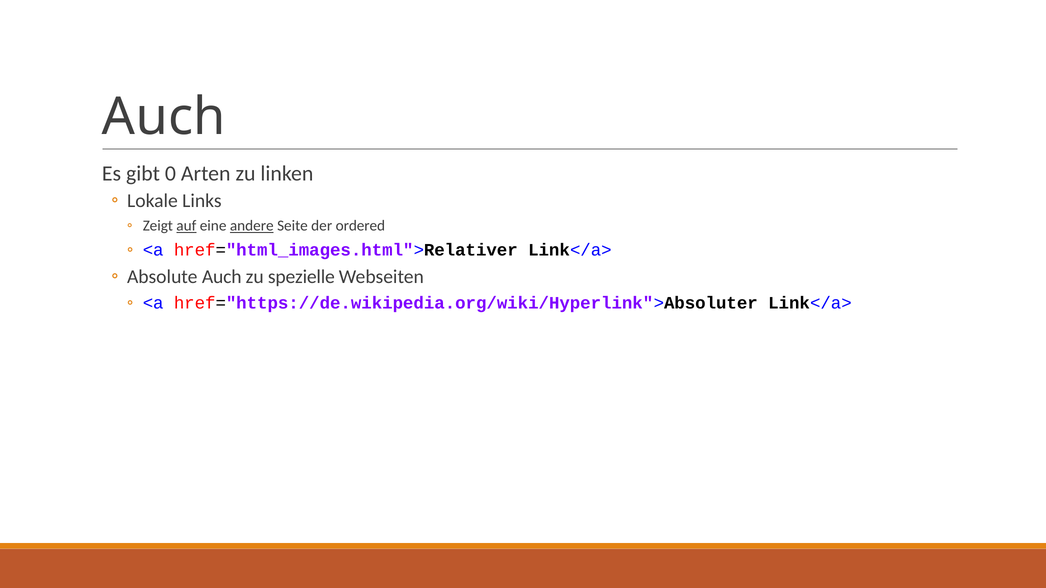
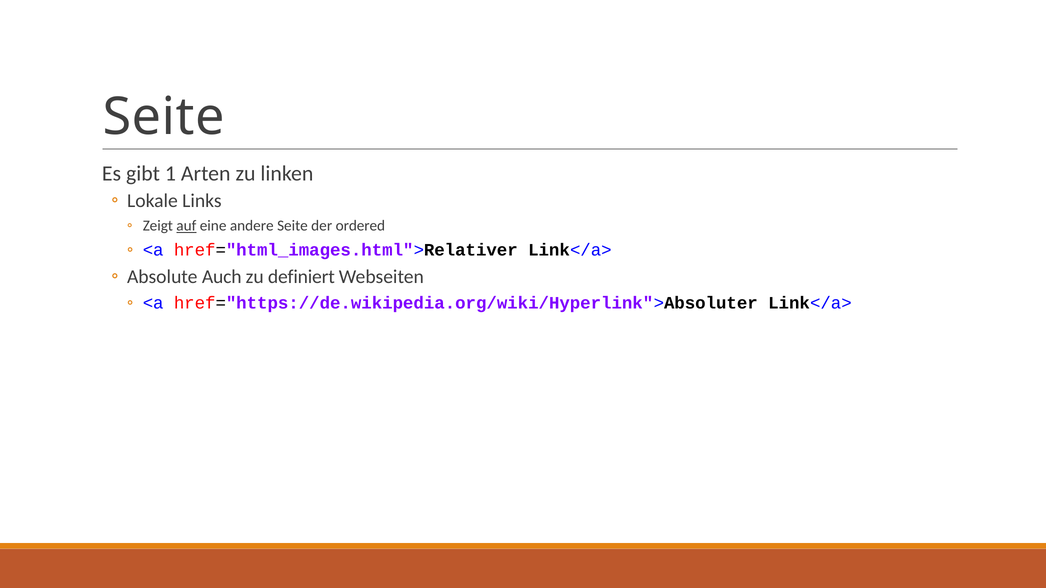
Auch at (164, 117): Auch -> Seite
0: 0 -> 1
andere underline: present -> none
spezielle: spezielle -> definiert
